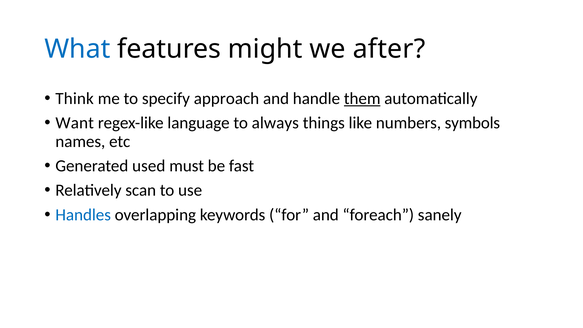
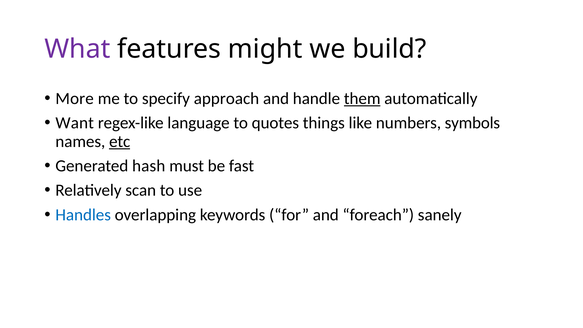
What colour: blue -> purple
after: after -> build
Think: Think -> More
always: always -> quotes
etc underline: none -> present
used: used -> hash
